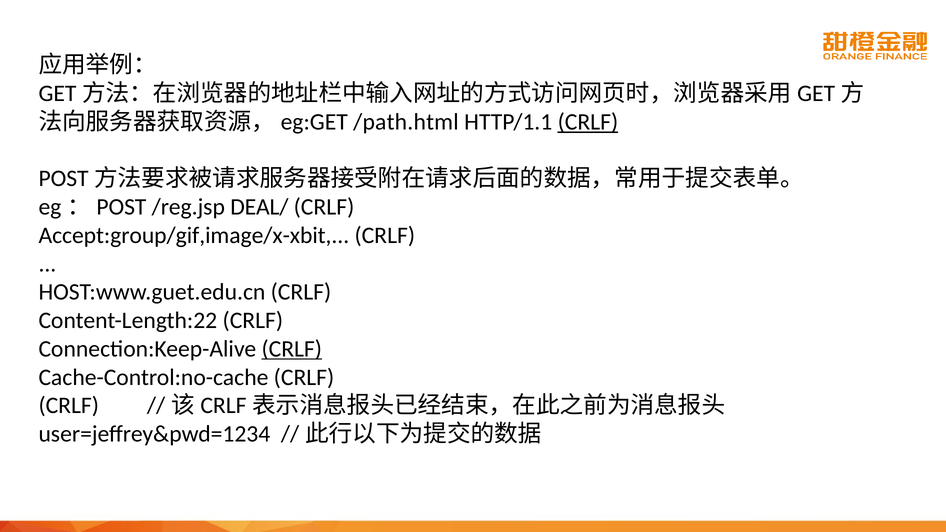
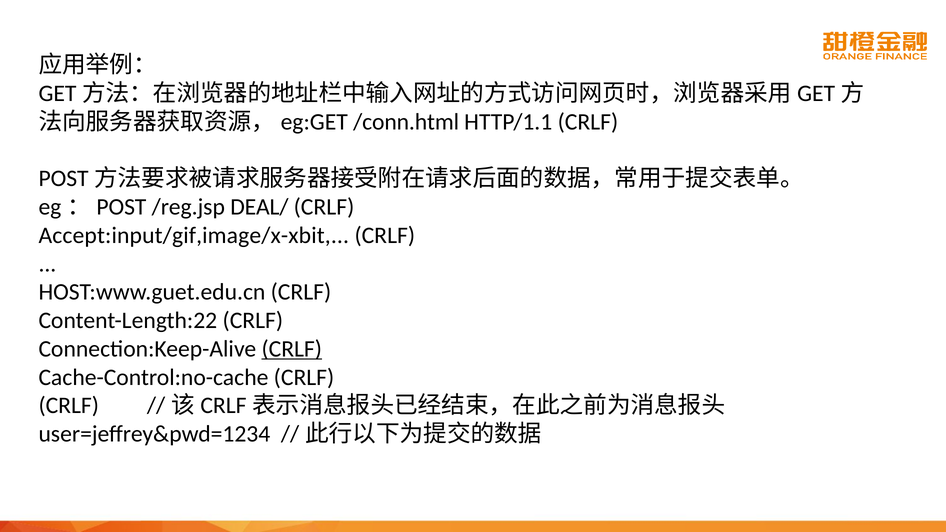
/path.html: /path.html -> /conn.html
CRLF at (588, 122) underline: present -> none
Accept:group/gif,image/x-xbit: Accept:group/gif,image/x-xbit -> Accept:input/gif,image/x-xbit
